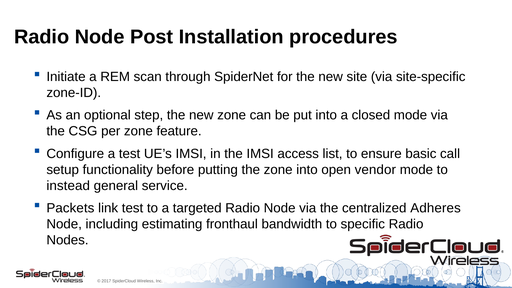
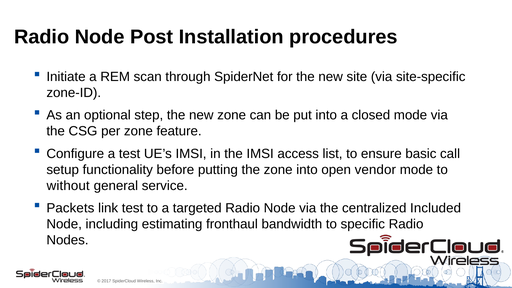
instead: instead -> without
Adheres: Adheres -> Included
